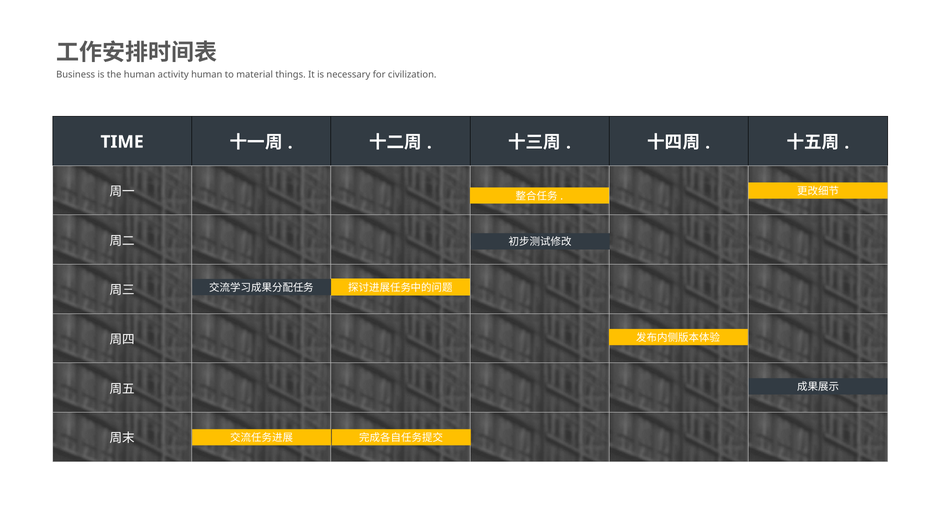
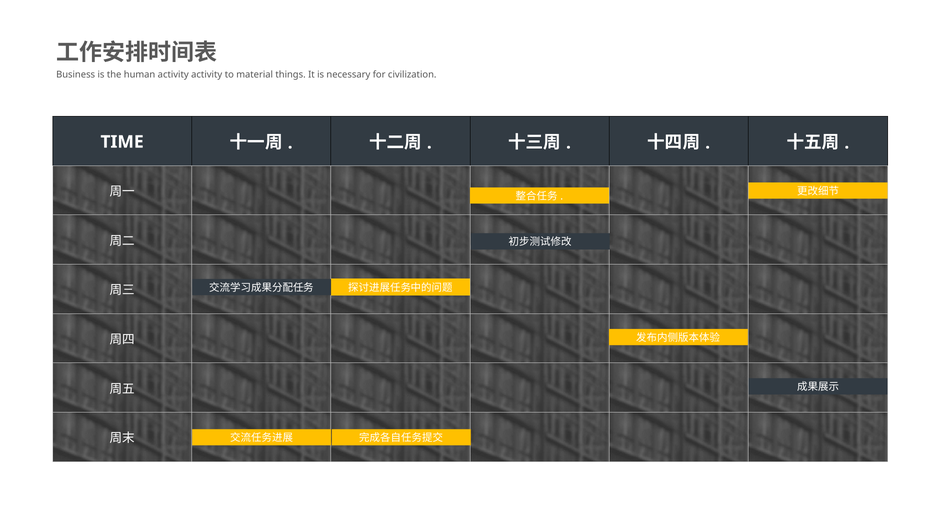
activity human: human -> activity
